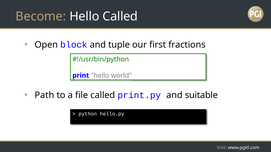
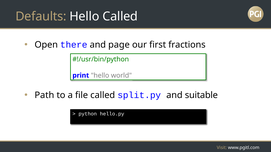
Become: Become -> Defaults
block: block -> there
tuple: tuple -> page
print.py: print.py -> split.py
